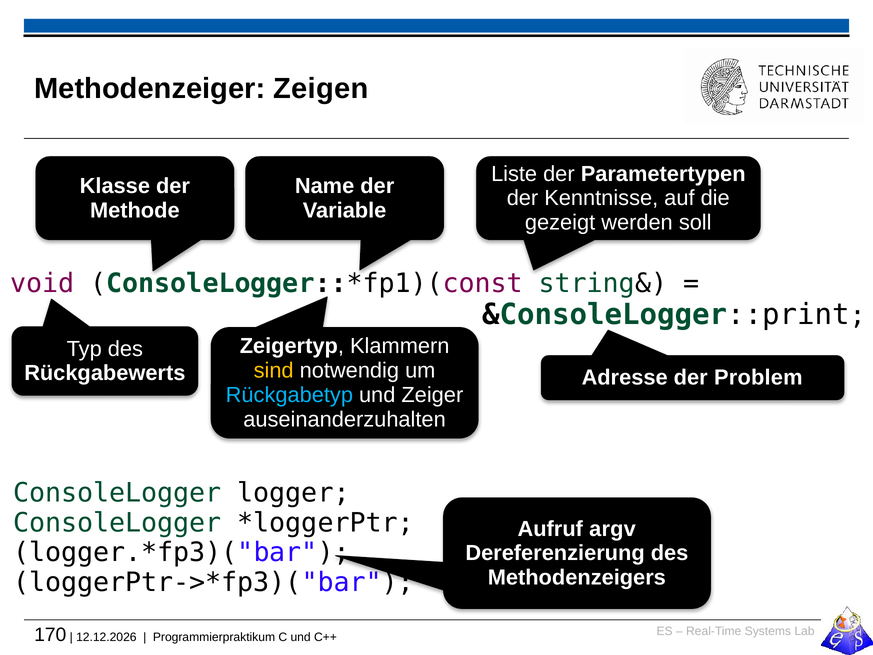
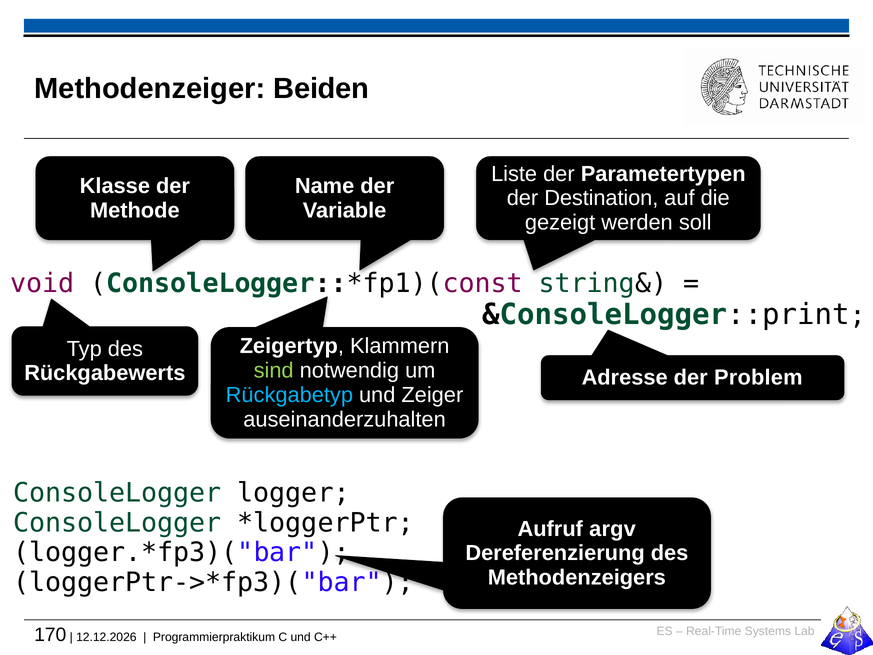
Zeigen: Zeigen -> Beiden
Kenntnisse: Kenntnisse -> Destination
sind colour: yellow -> light green
